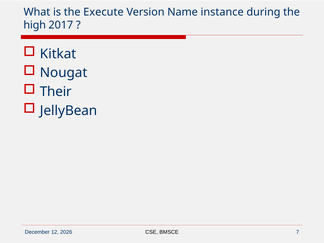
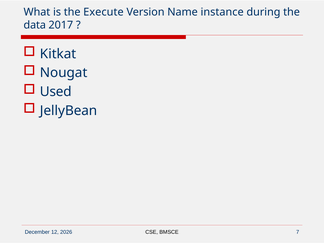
high: high -> data
Their: Their -> Used
